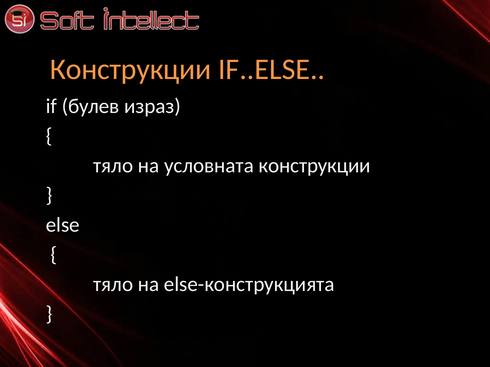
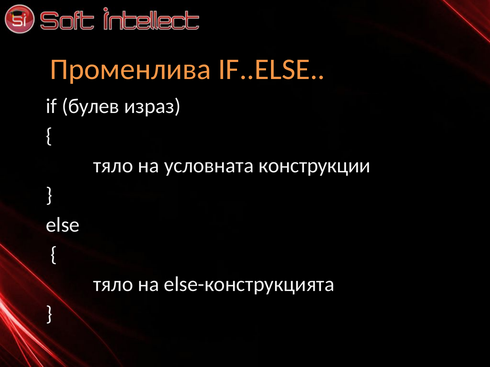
Конструкции at (131, 69): Конструкции -> Променлива
